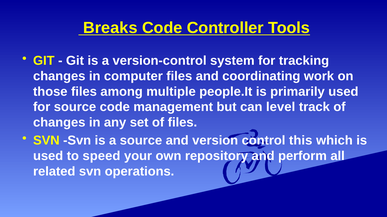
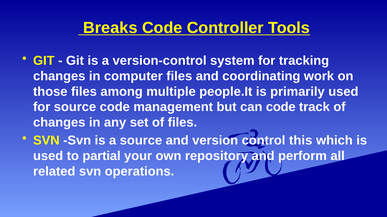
can level: level -> code
speed: speed -> partial
